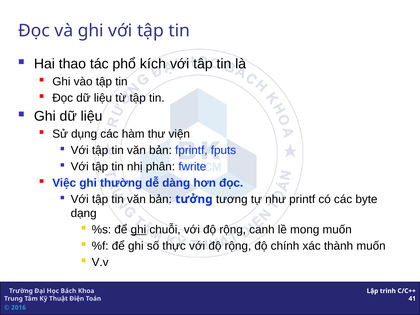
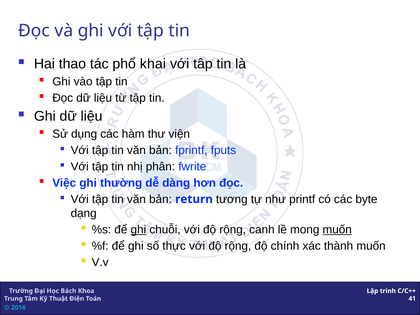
kích: kích -> khai
tưởng: tưởng -> return
muốn at (337, 230) underline: none -> present
